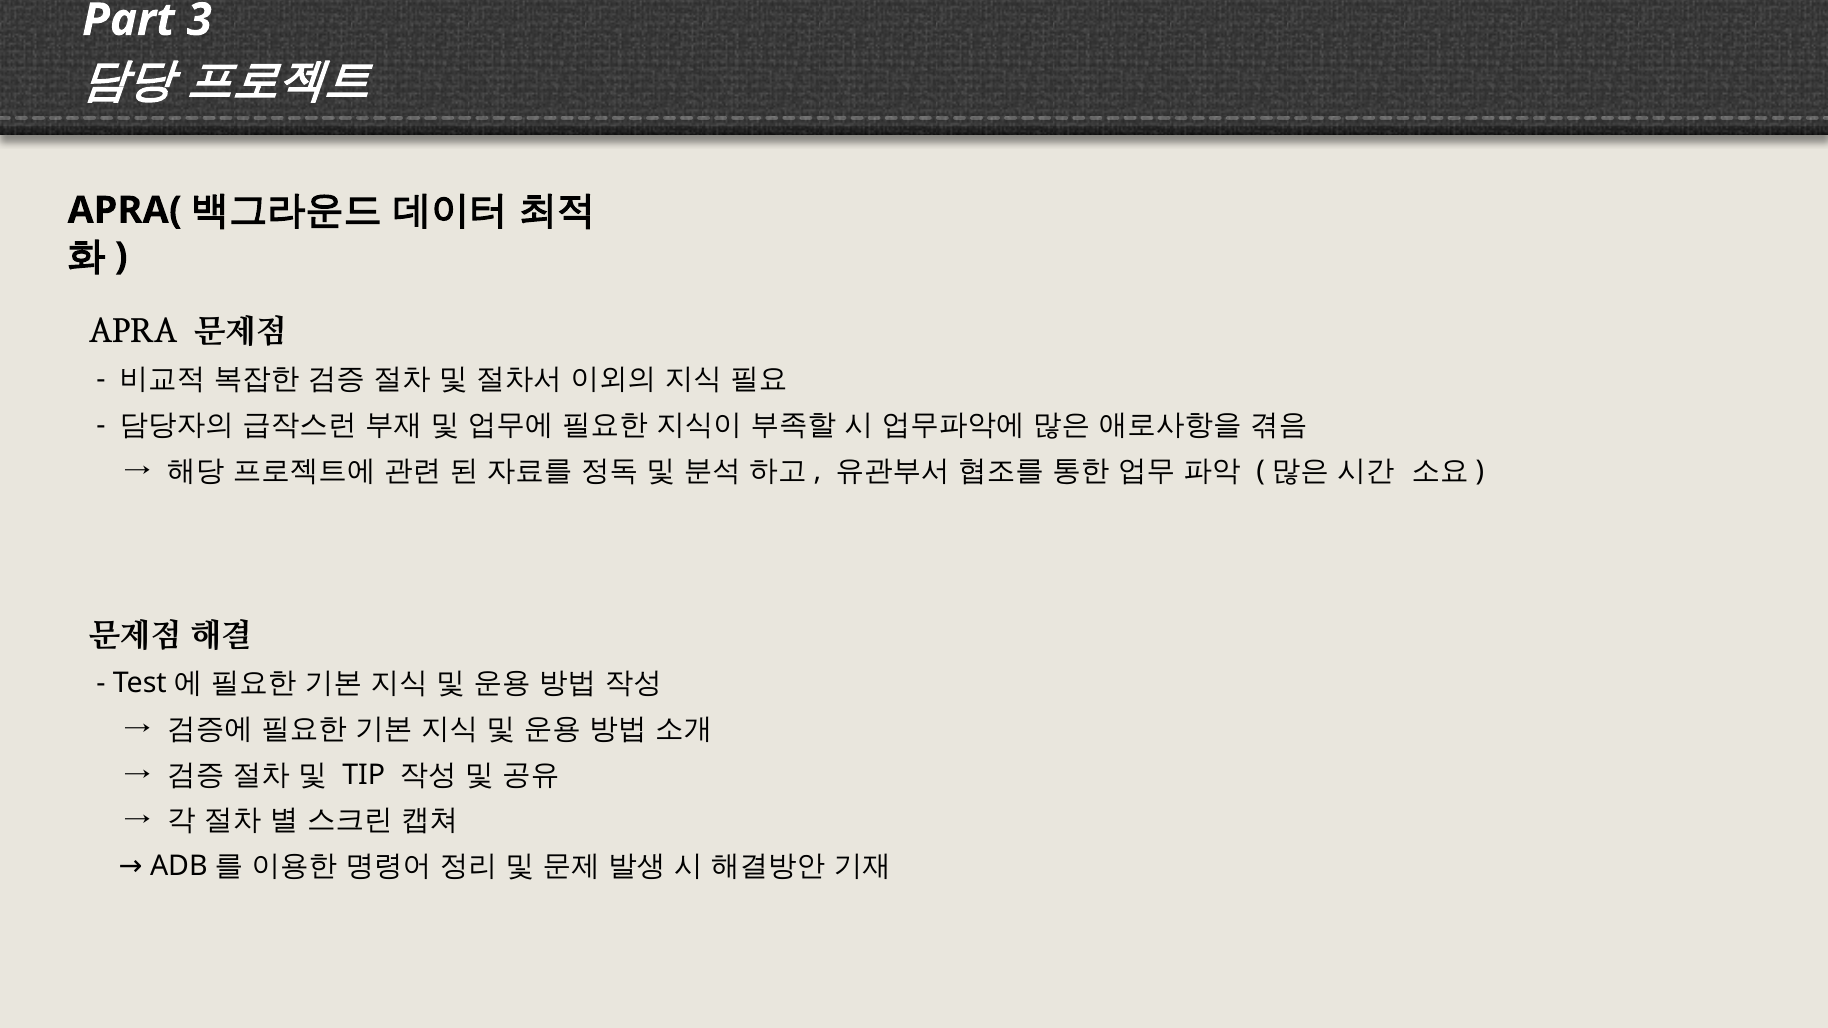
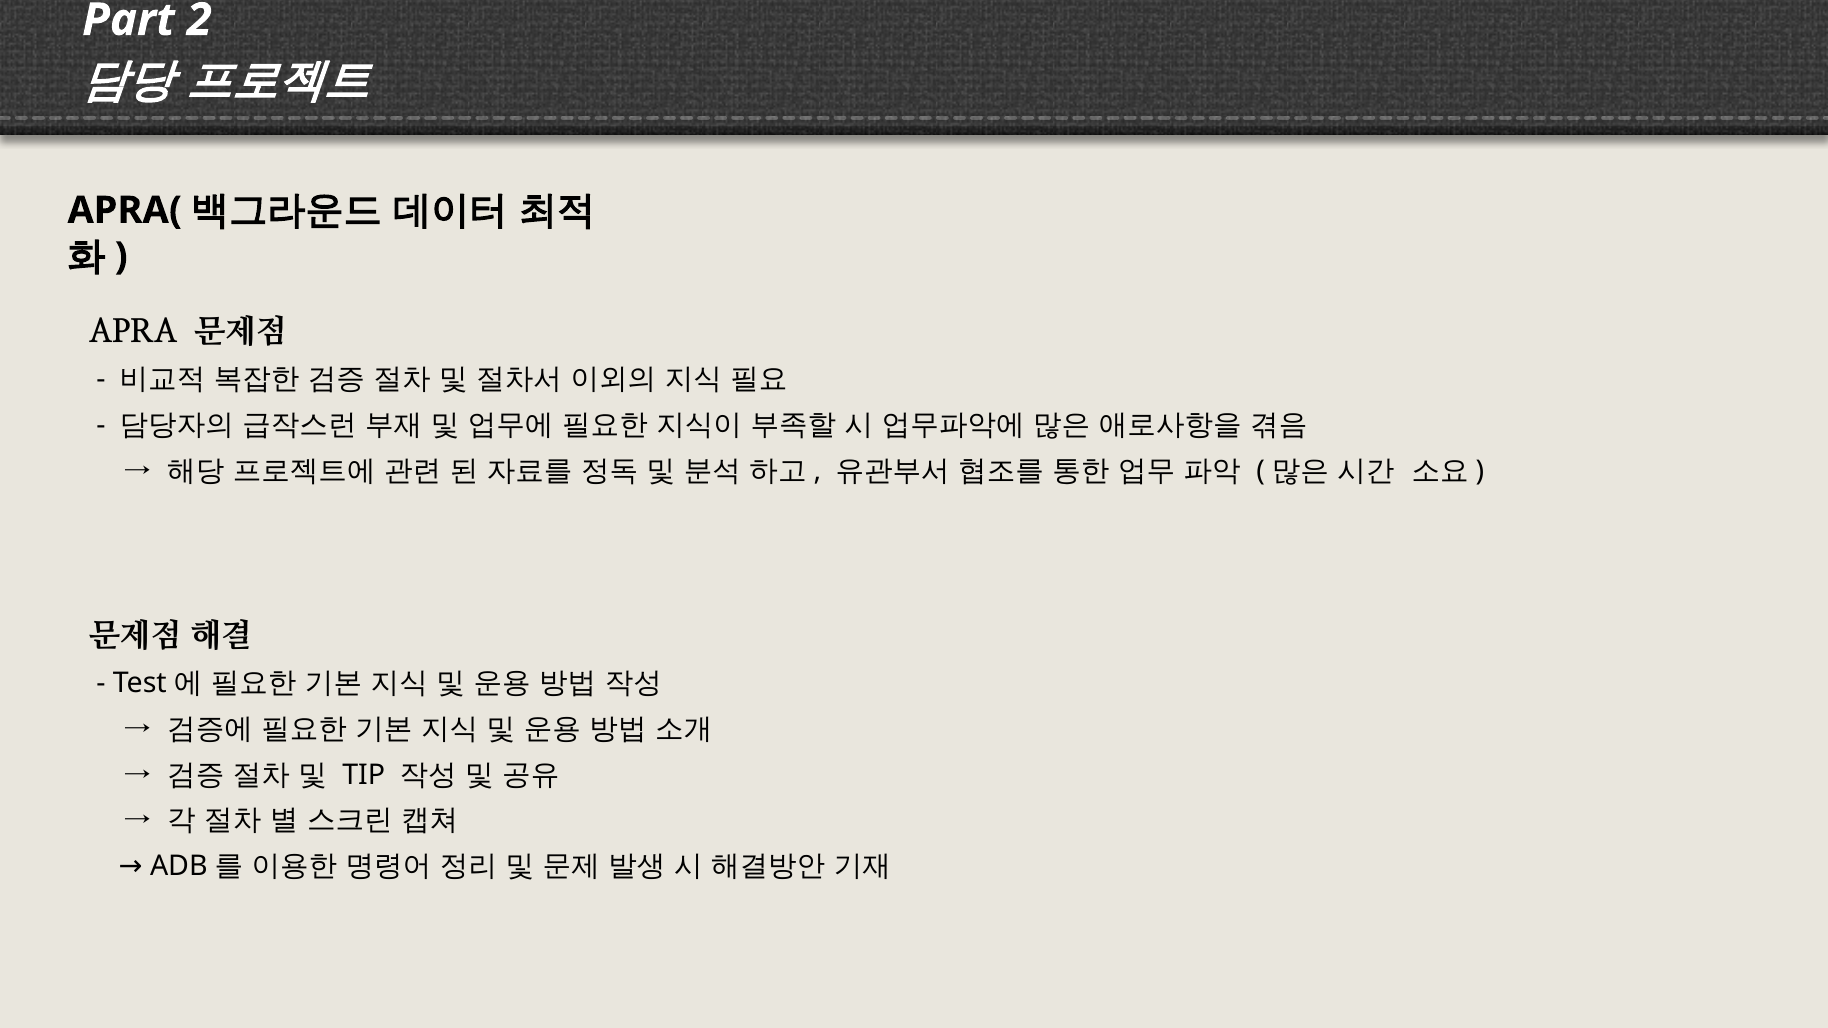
3: 3 -> 2
